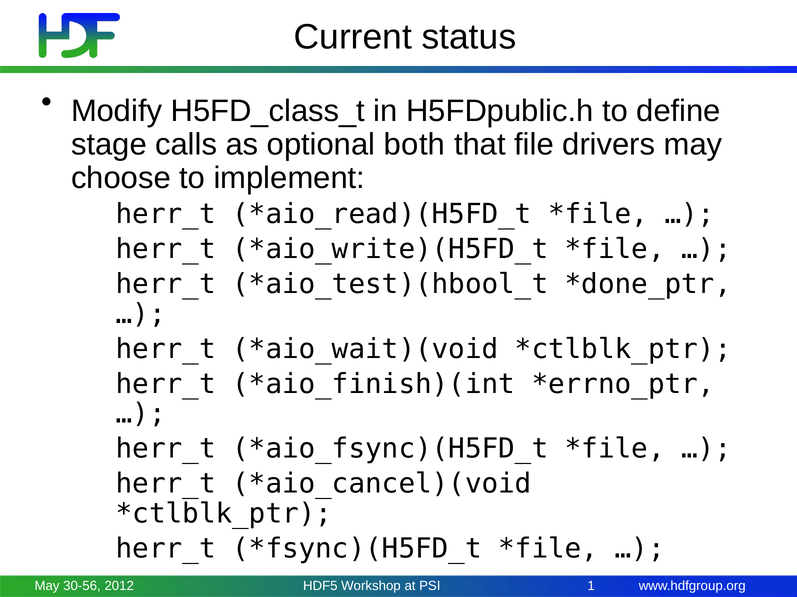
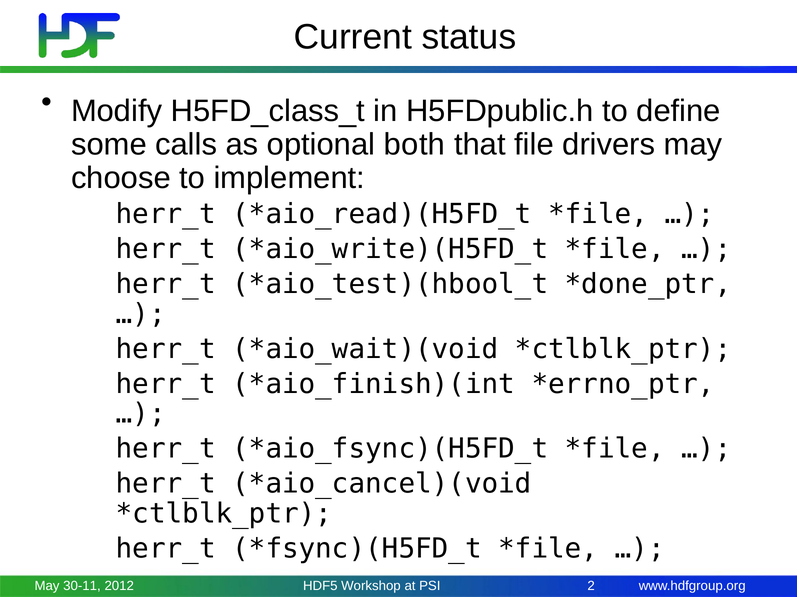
stage: stage -> some
30-56: 30-56 -> 30-11
1: 1 -> 2
